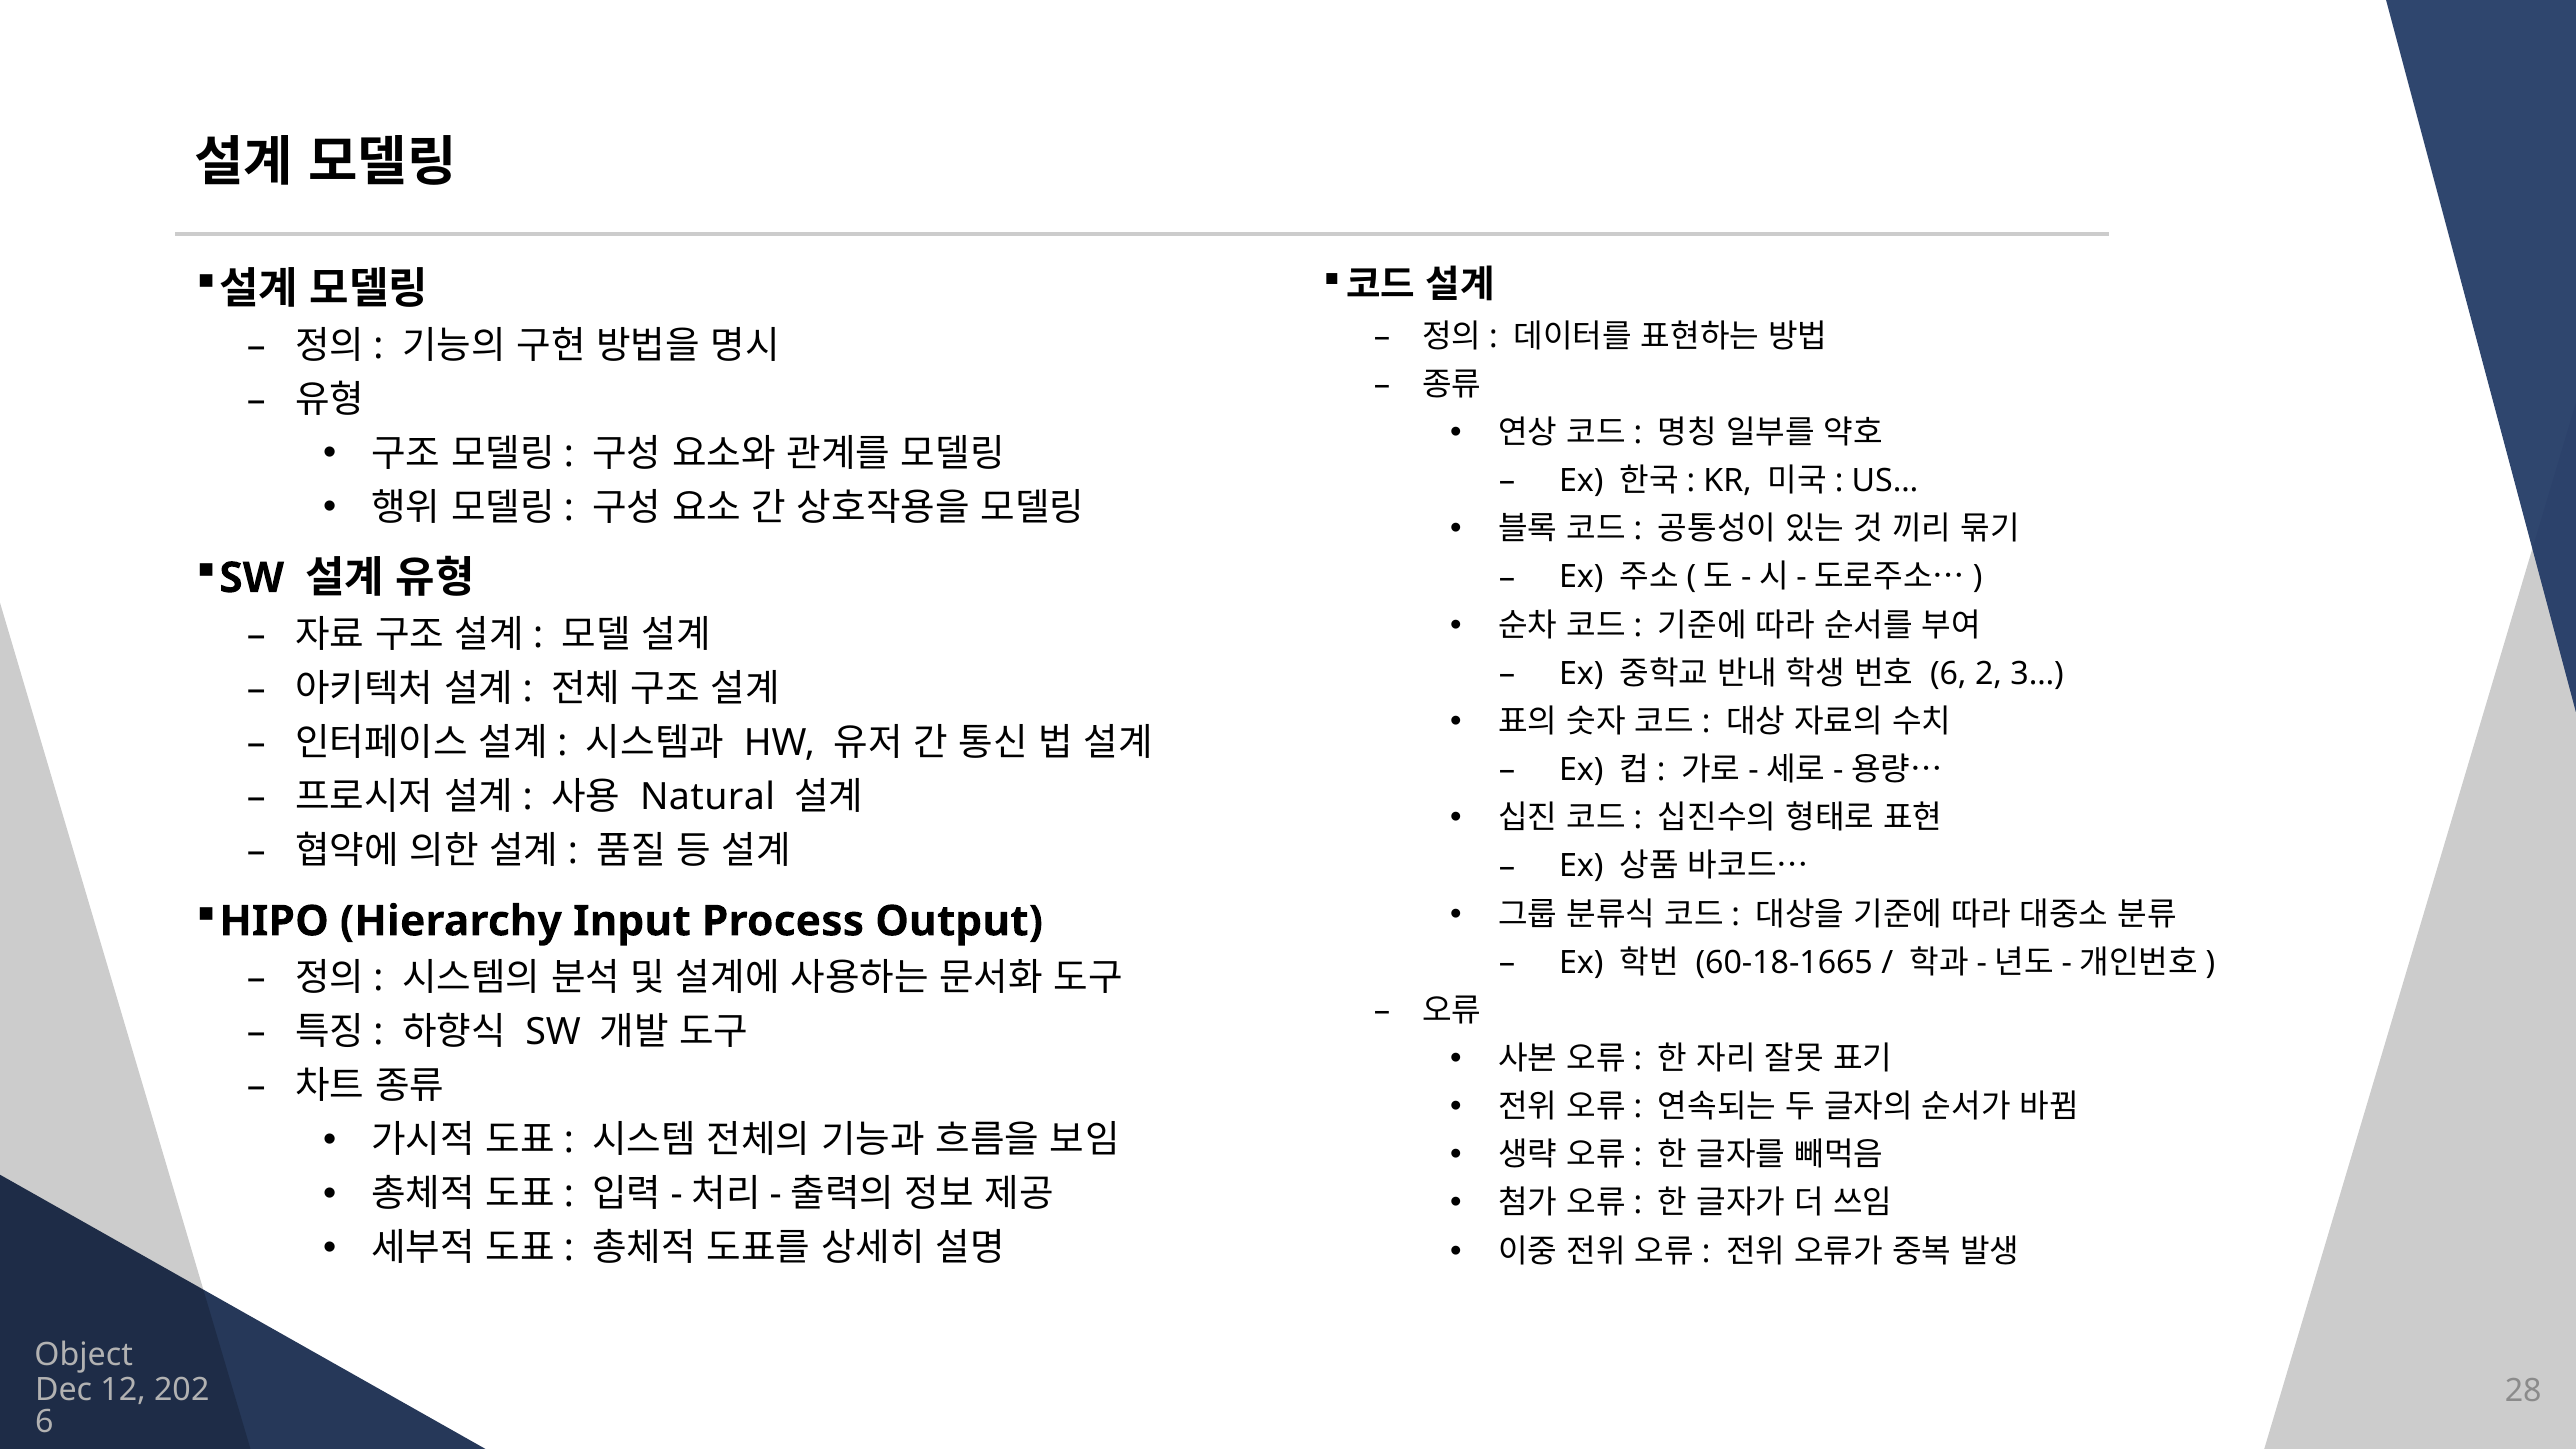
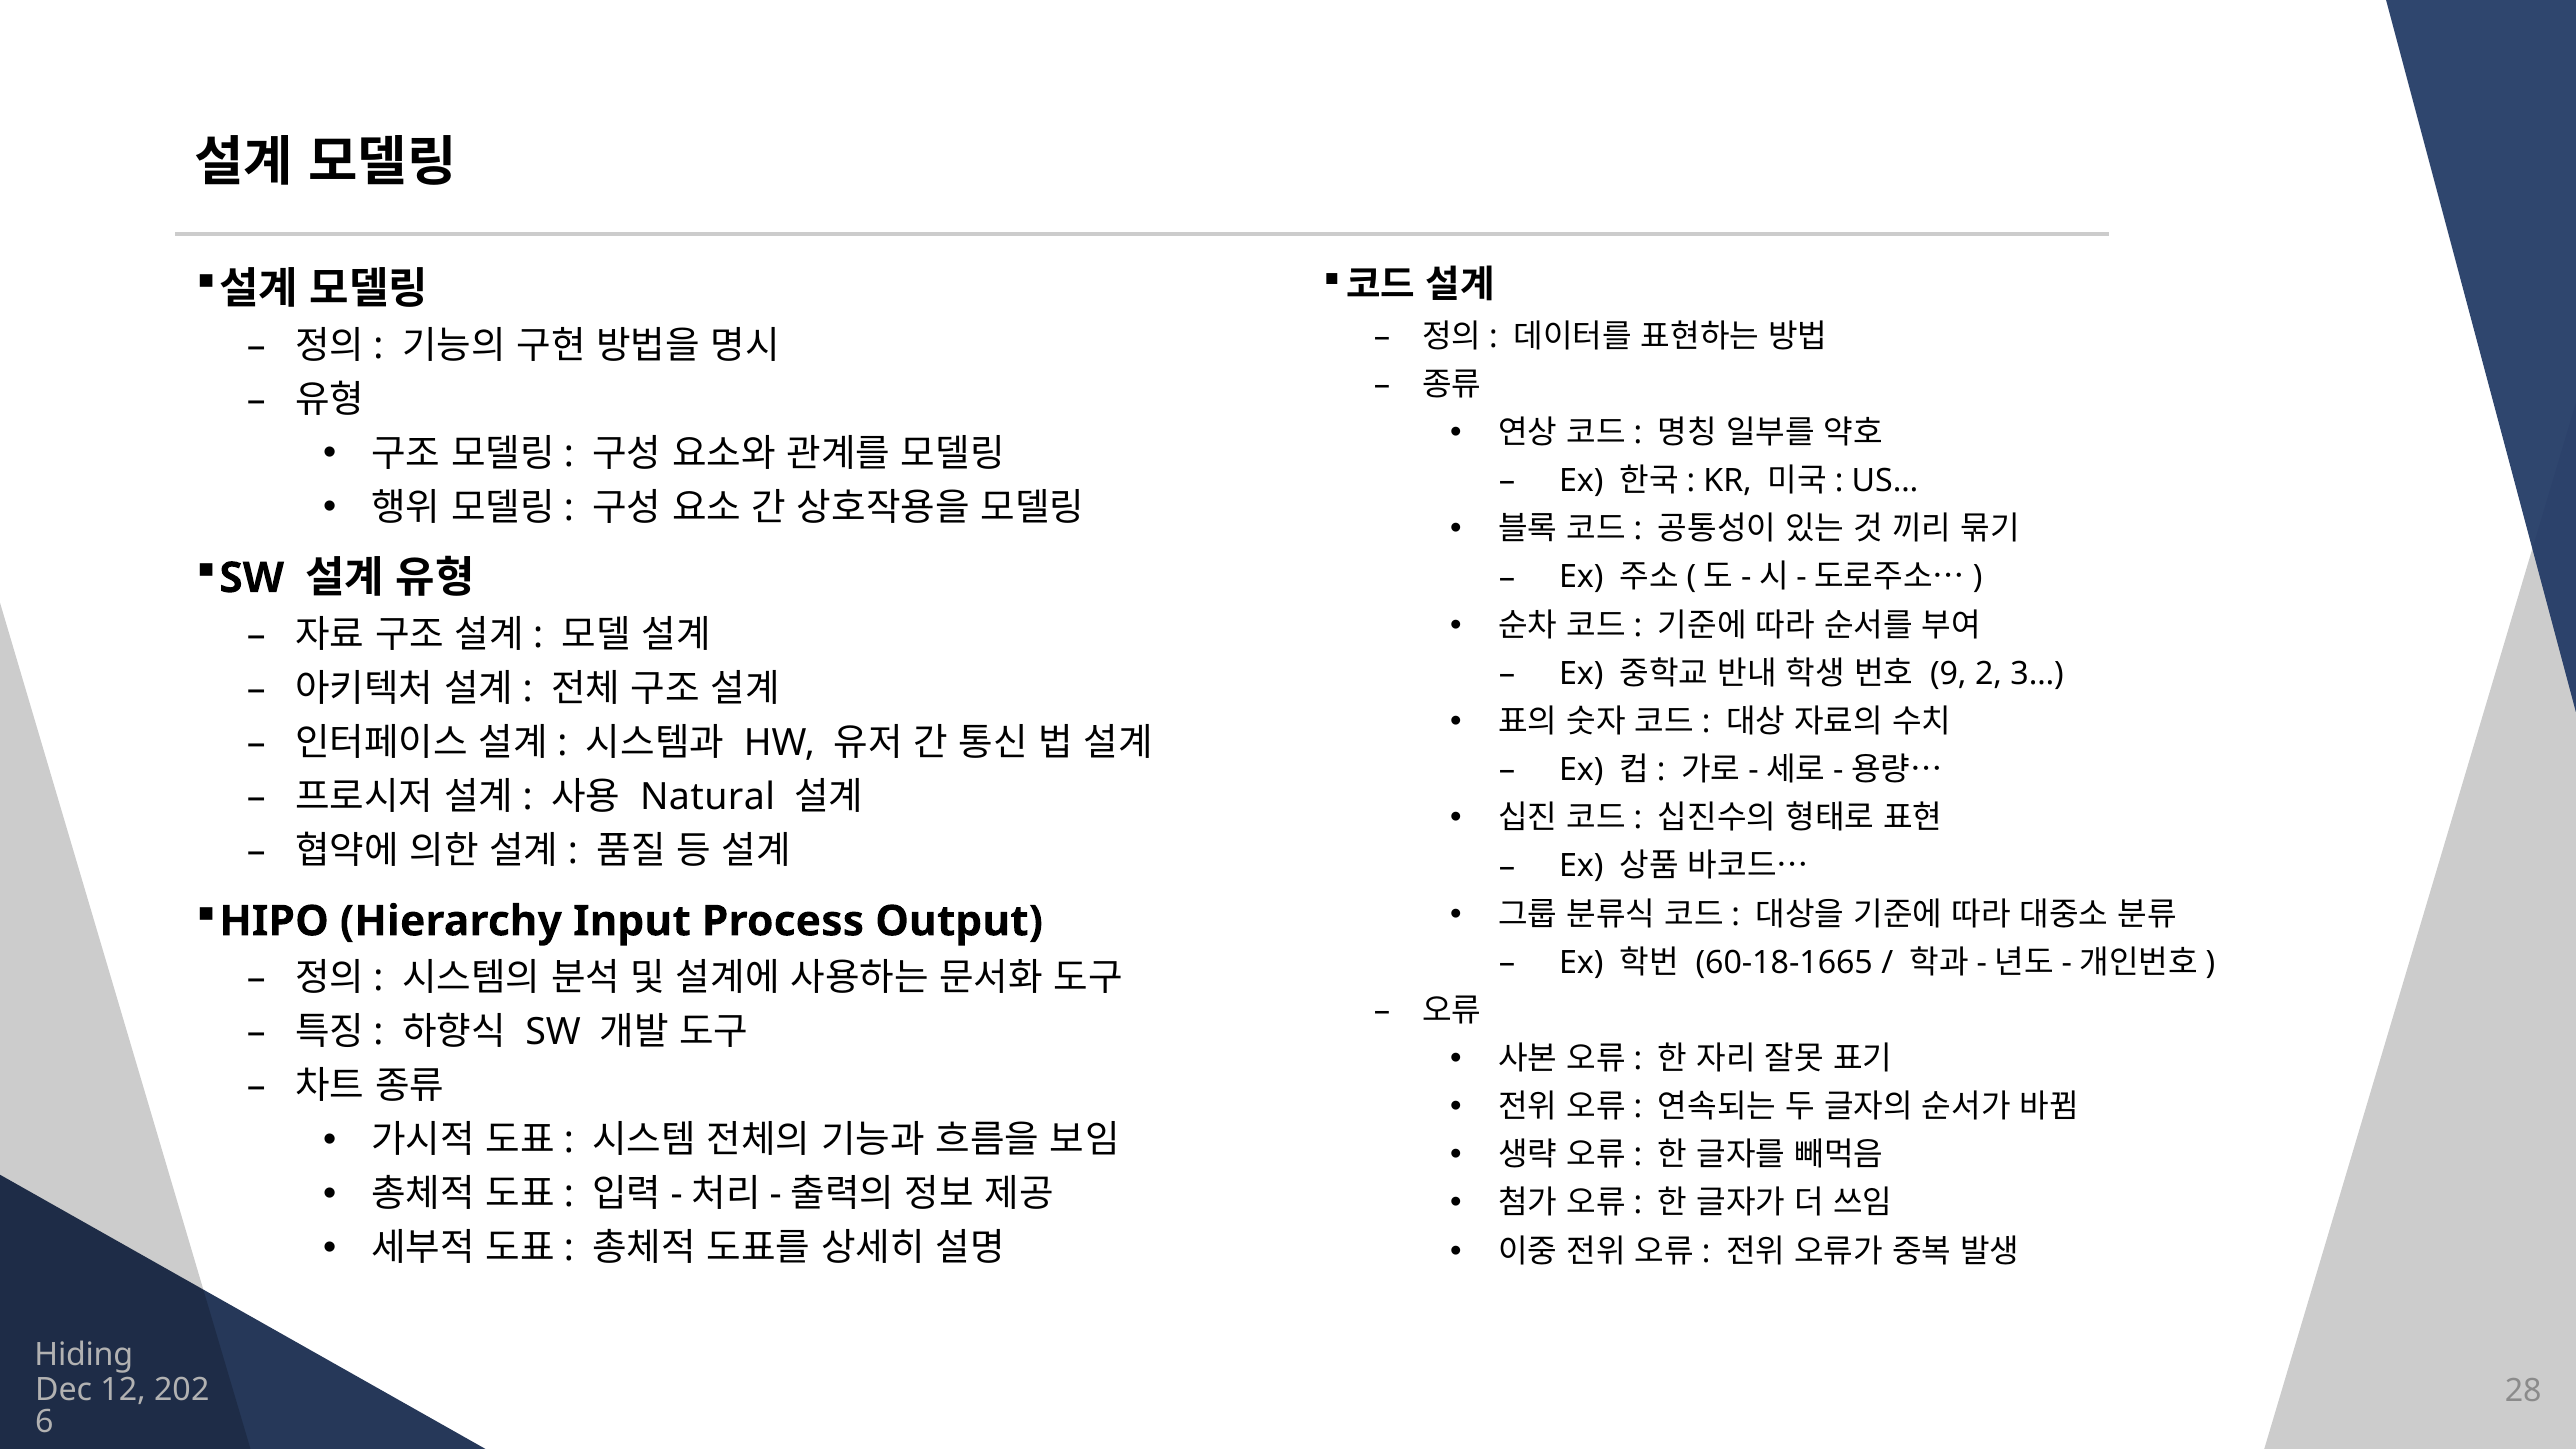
6 at (1948, 674): 6 -> 9
Object: Object -> Hiding
